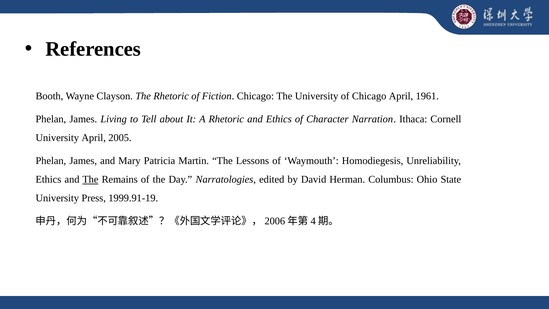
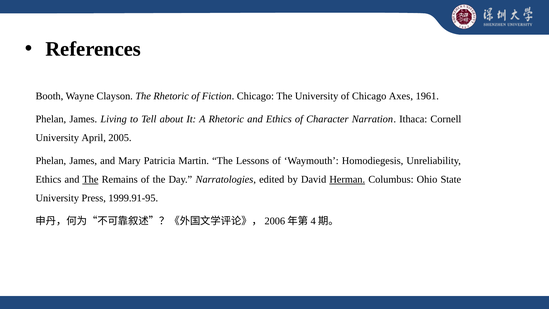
Chicago April: April -> Axes
Herman underline: none -> present
1999.91-19: 1999.91-19 -> 1999.91-95
